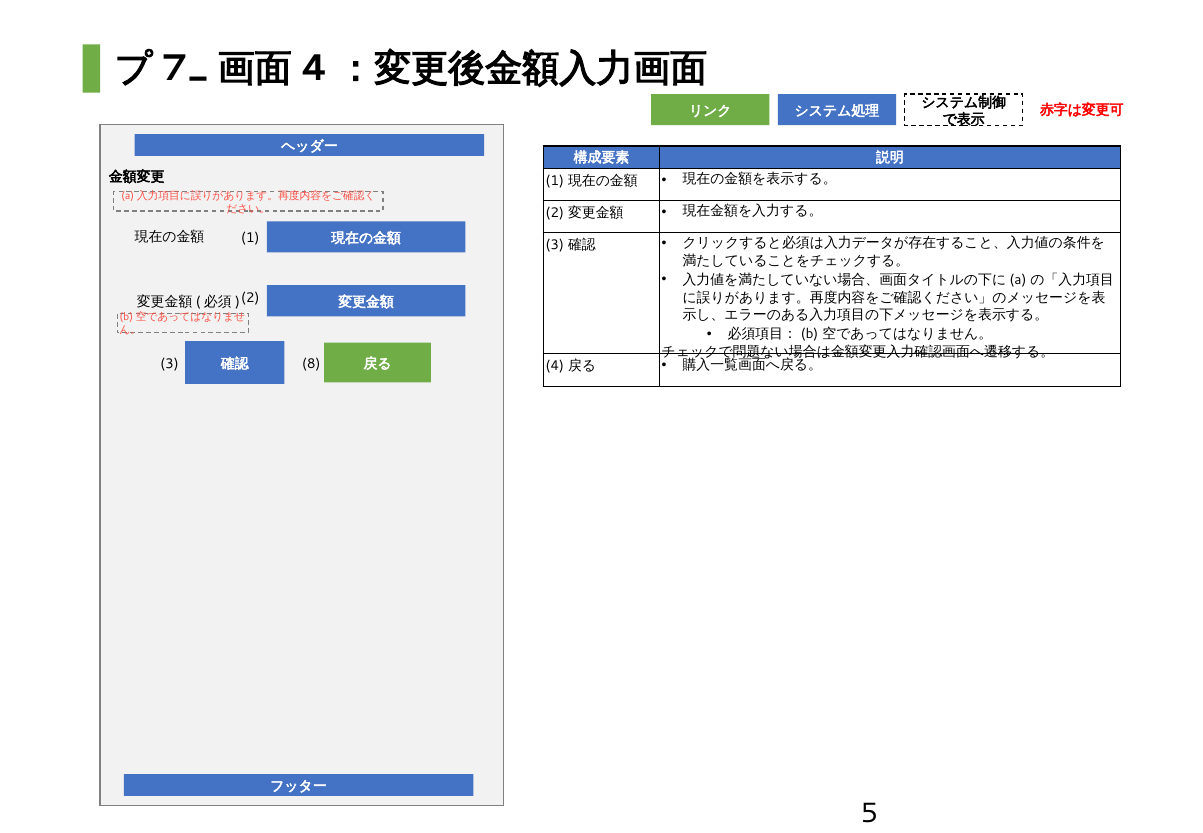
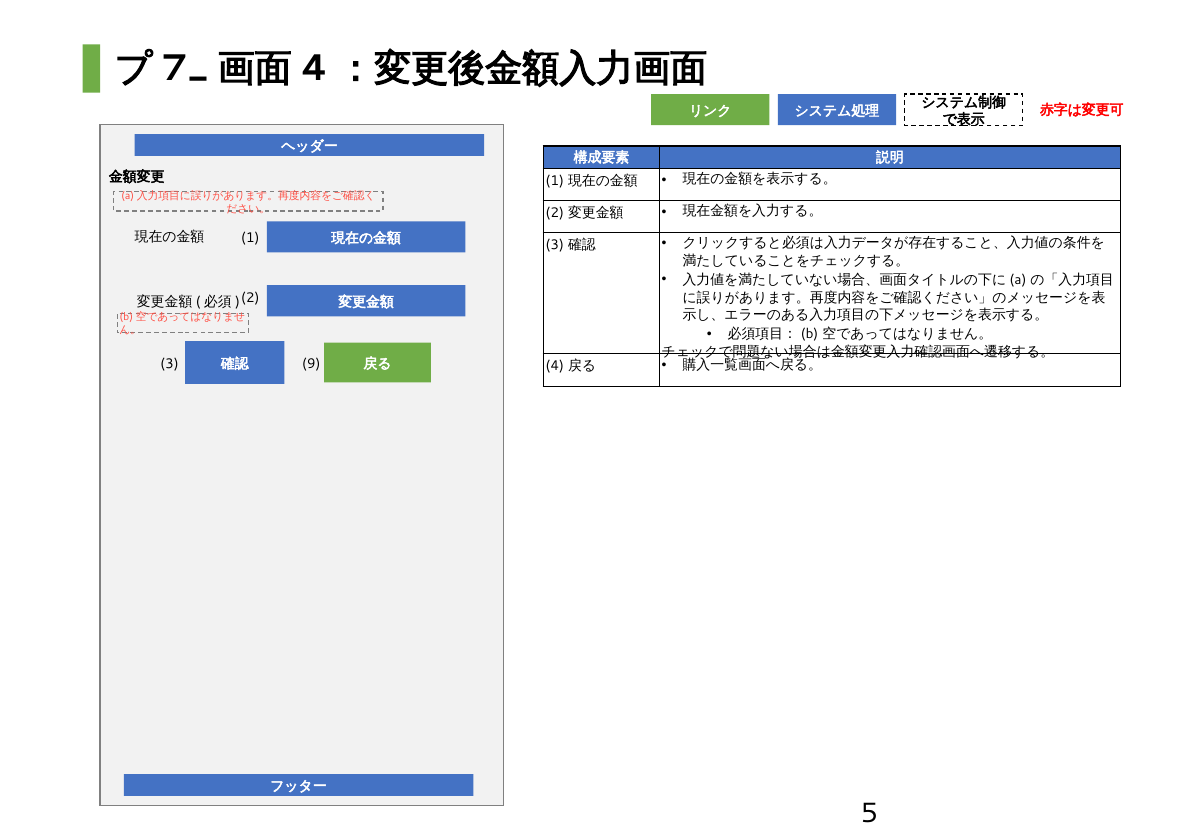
8: 8 -> 9
